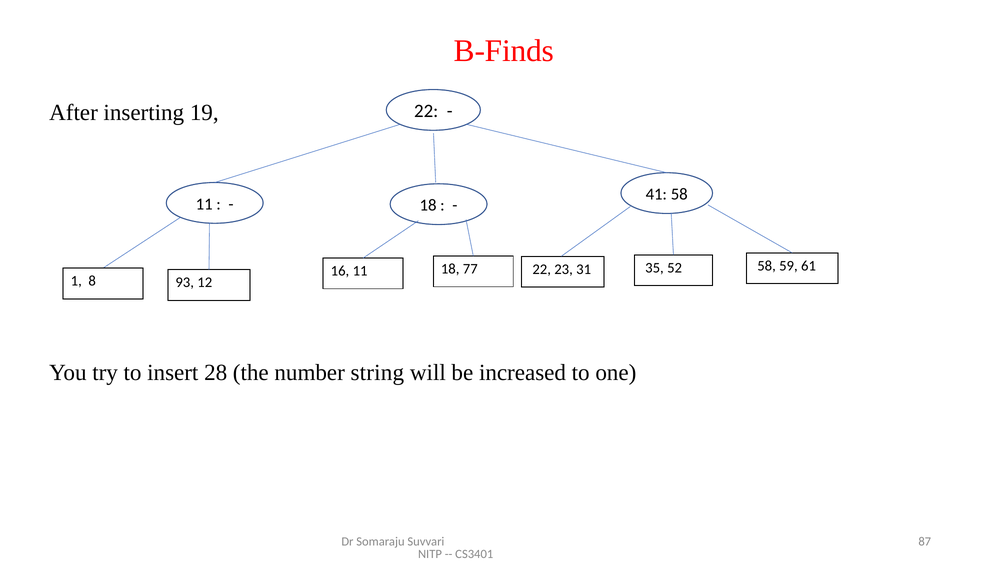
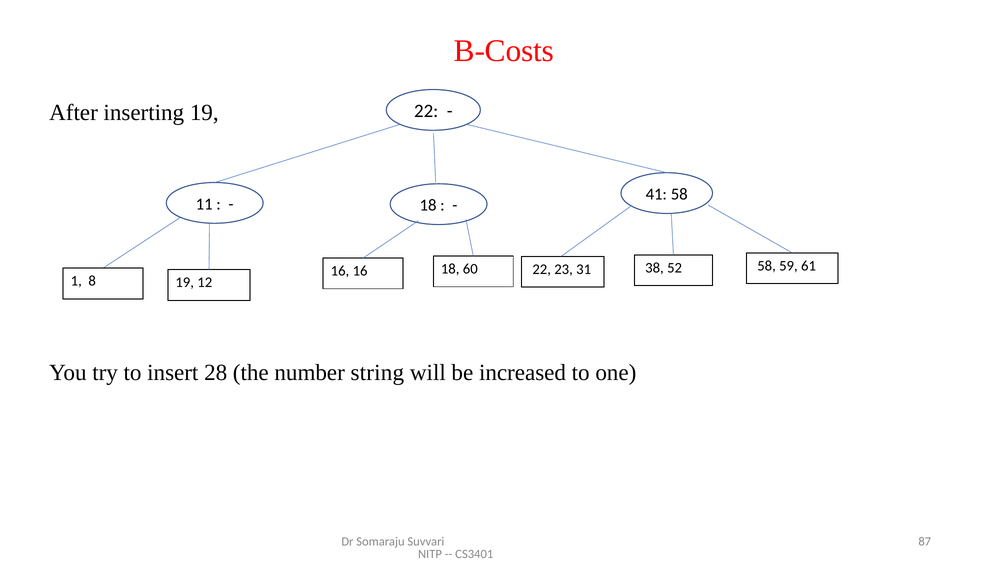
B-Finds: B-Finds -> B-Costs
77: 77 -> 60
16 11: 11 -> 16
35: 35 -> 38
93 at (185, 283): 93 -> 19
